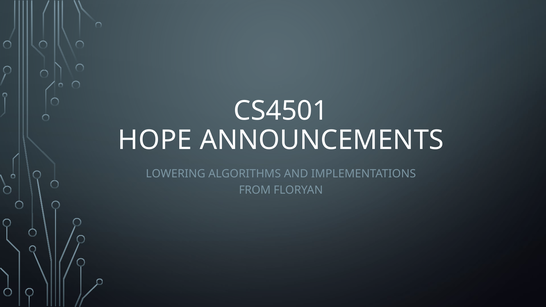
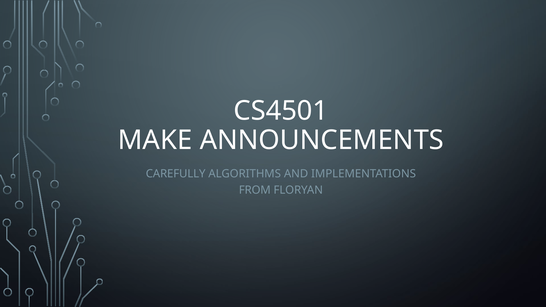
HOPE: HOPE -> MAKE
LOWERING: LOWERING -> CAREFULLY
